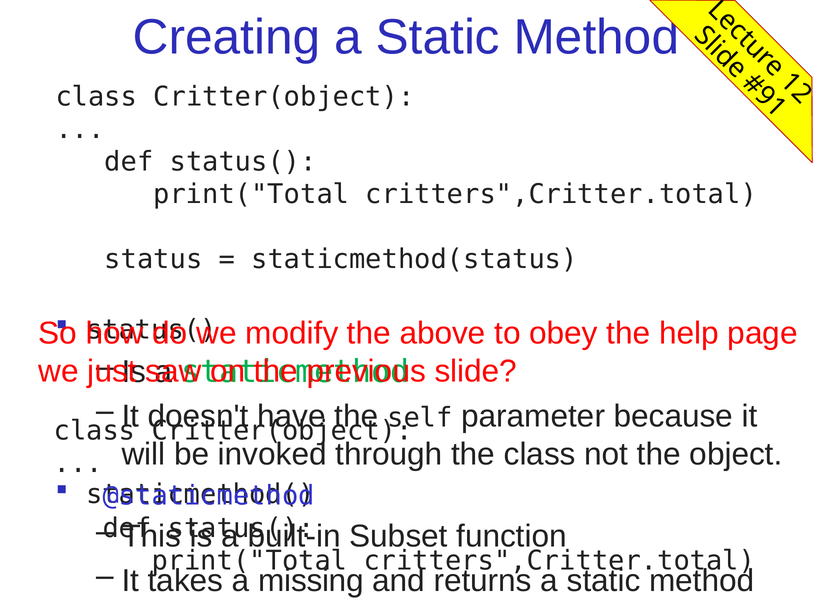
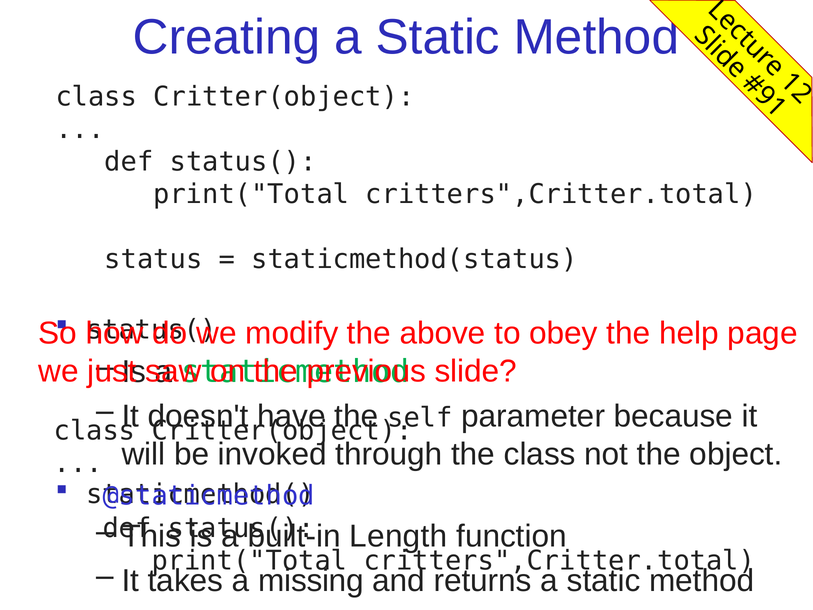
Subset: Subset -> Length
